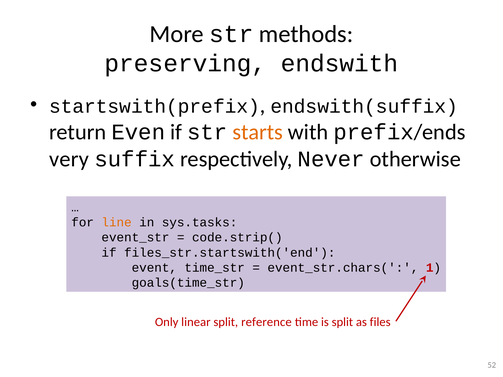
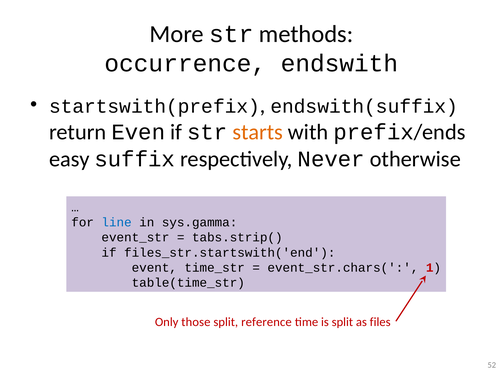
preserving: preserving -> occurrence
very: very -> easy
line colour: orange -> blue
sys.tasks: sys.tasks -> sys.gamma
code.strip(: code.strip( -> tabs.strip(
goals(time_str: goals(time_str -> table(time_str
linear: linear -> those
